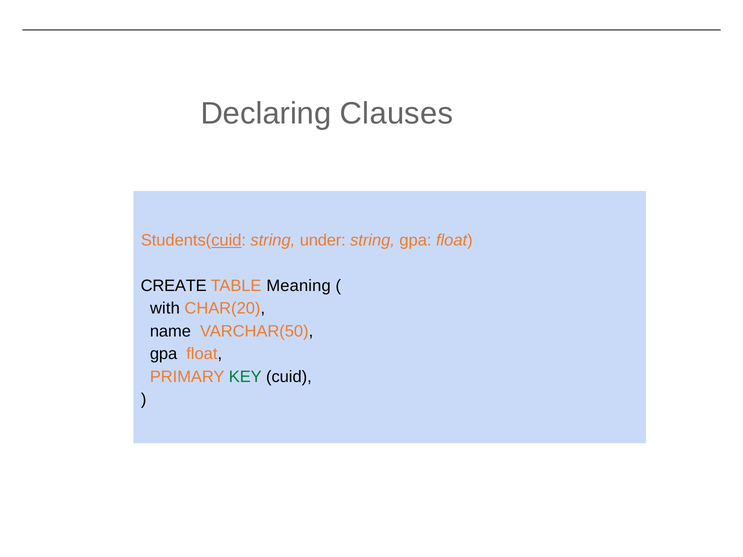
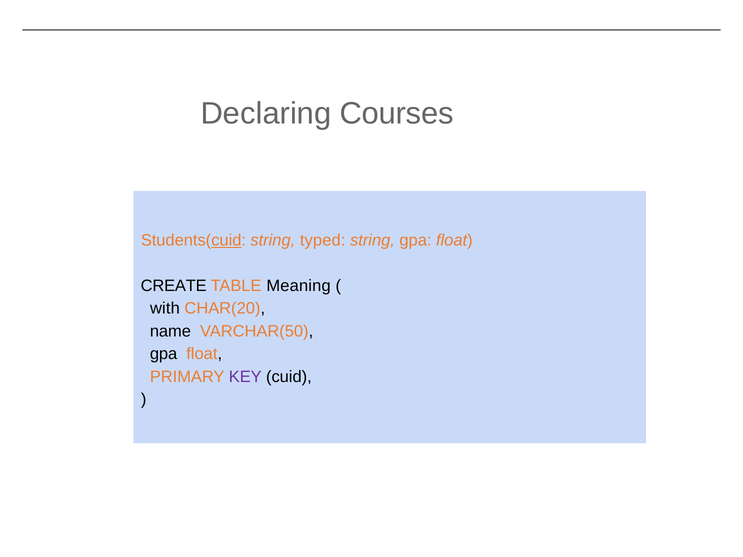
Clauses: Clauses -> Courses
under: under -> typed
KEY colour: green -> purple
